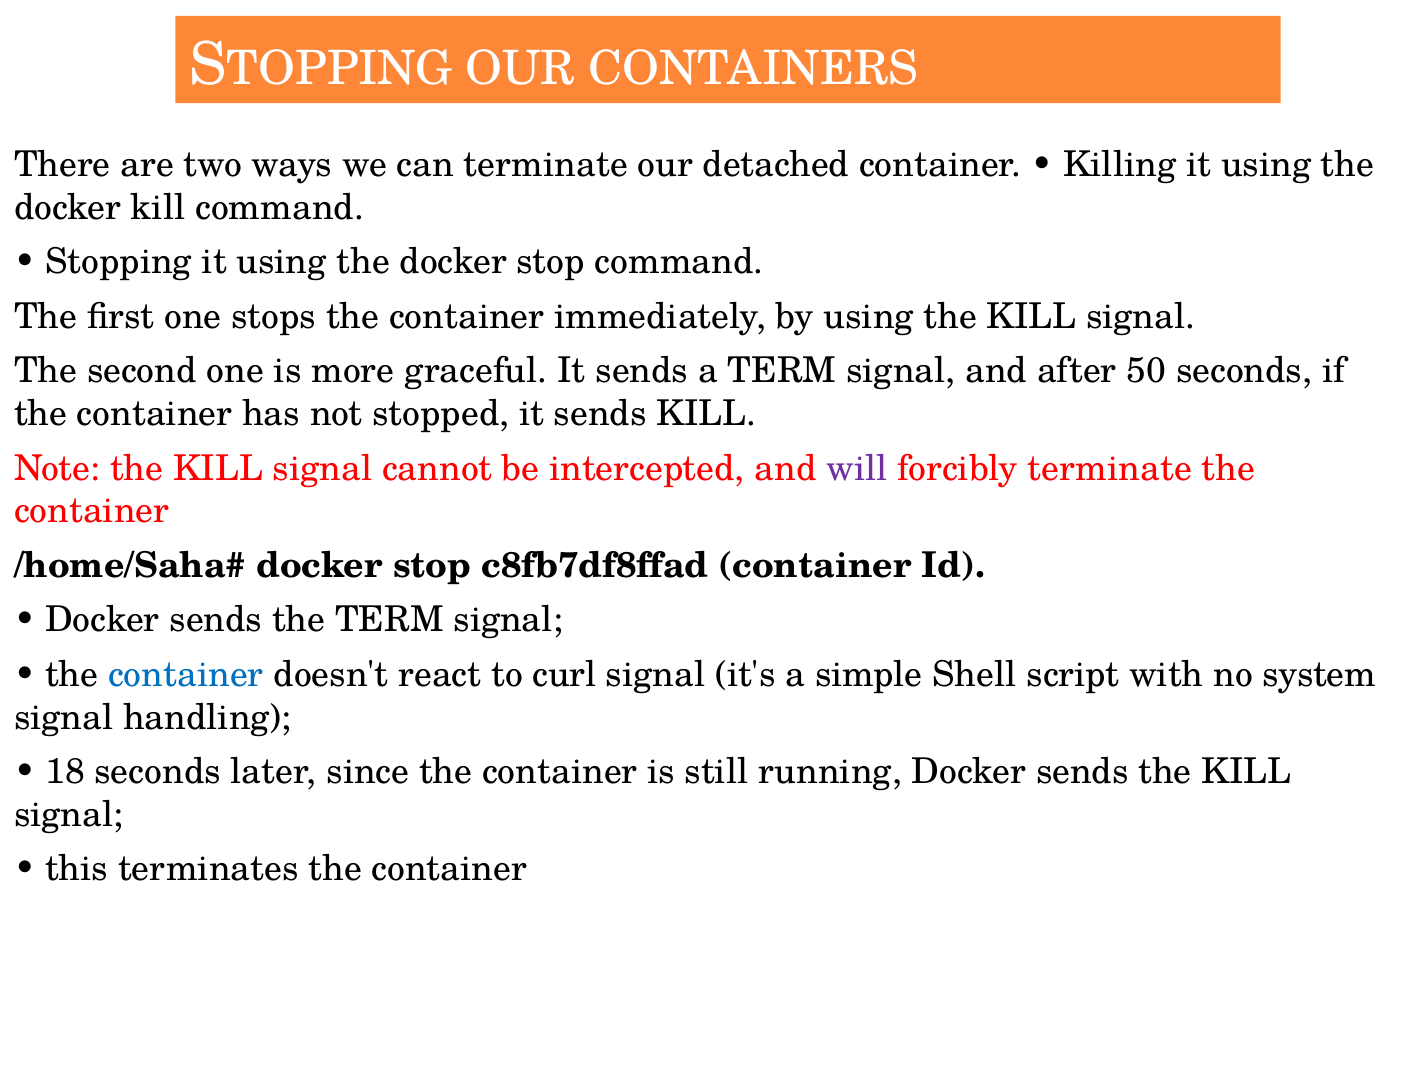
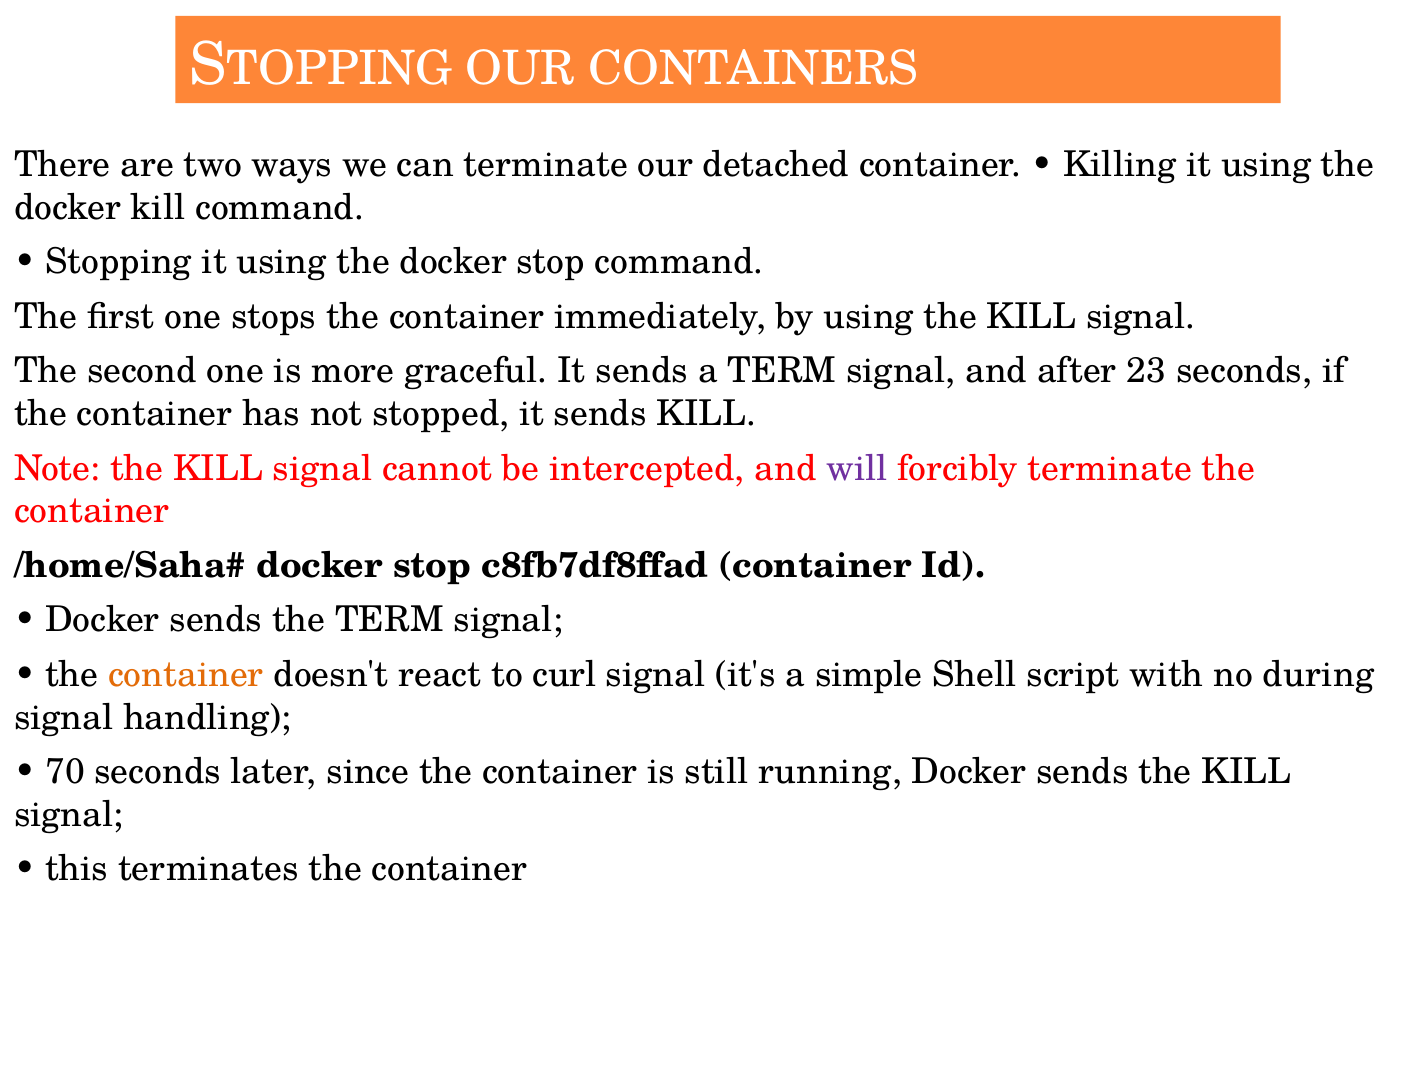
50: 50 -> 23
container at (186, 675) colour: blue -> orange
system: system -> during
18: 18 -> 70
